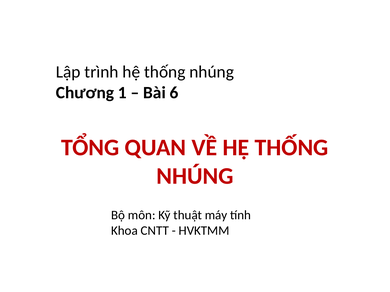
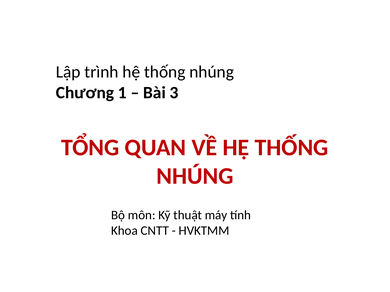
6: 6 -> 3
